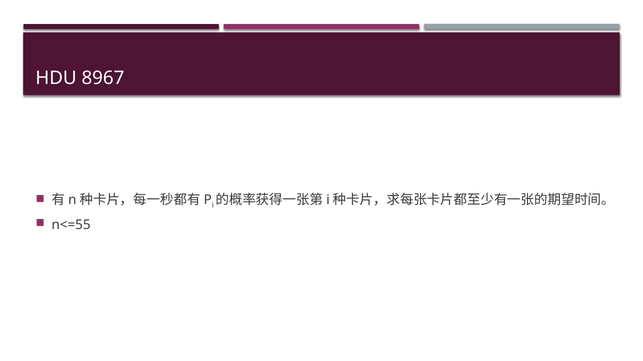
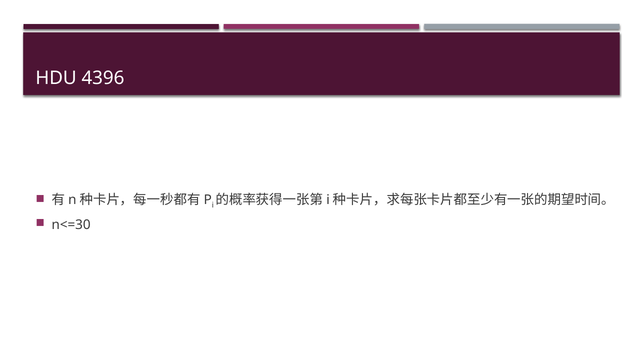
8967: 8967 -> 4396
n<=55: n<=55 -> n<=30
